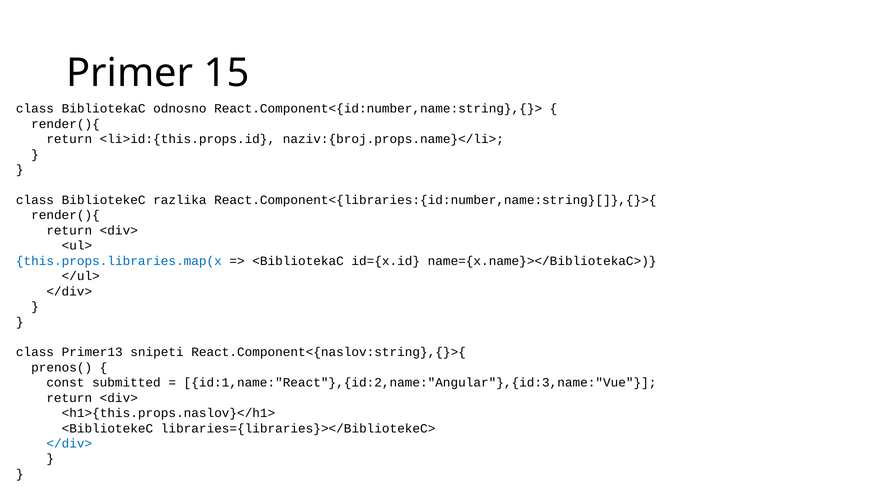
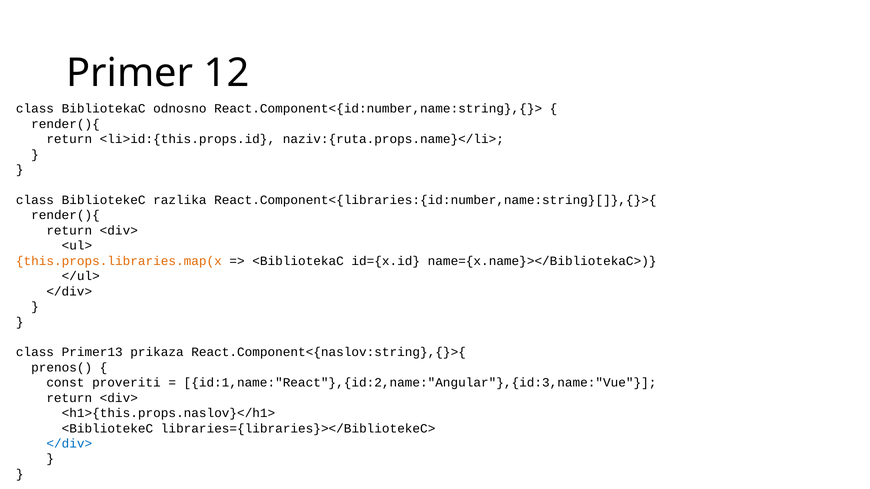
15: 15 -> 12
naziv:{broj.props.name}</li>: naziv:{broj.props.name}</li> -> naziv:{ruta.props.name}</li>
this.props.libraries.map(x colour: blue -> orange
snipeti: snipeti -> prikaza
submitted: submitted -> proveriti
